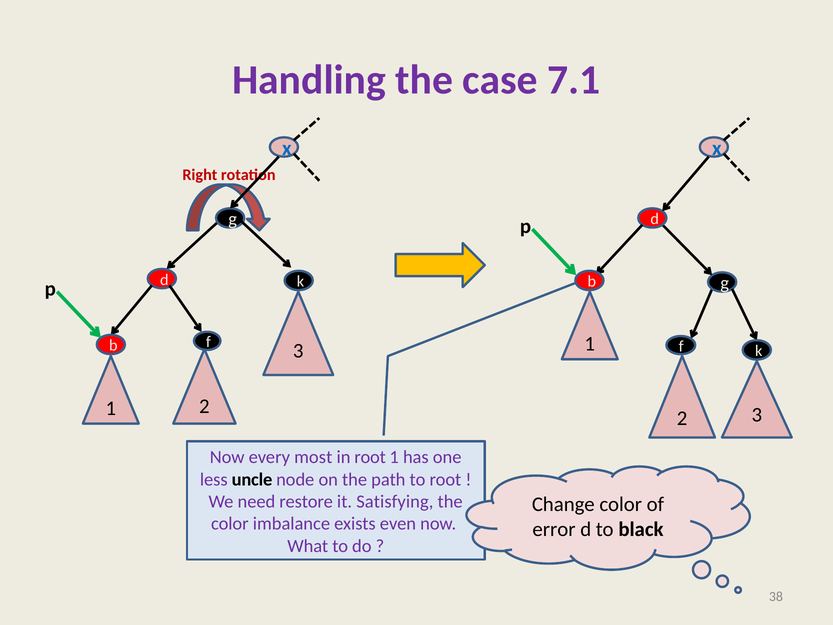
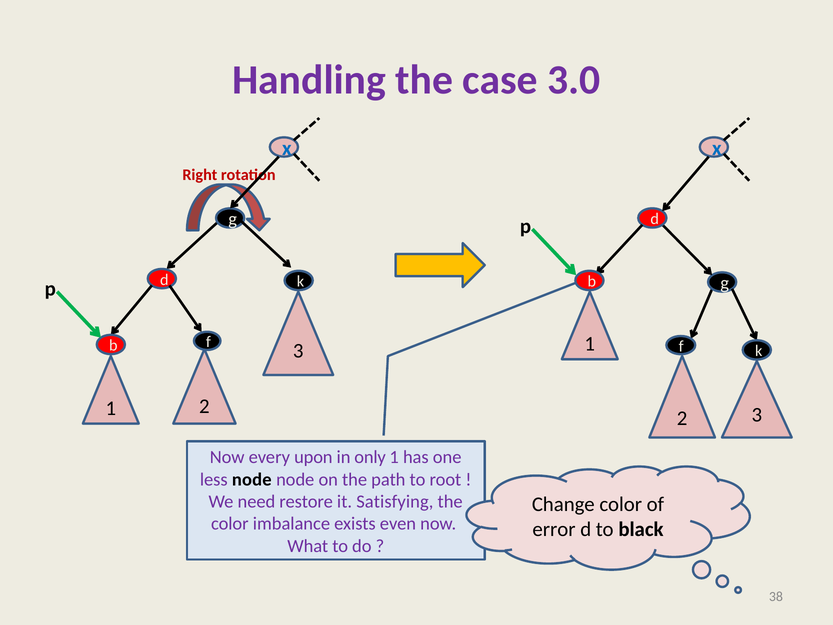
7.1: 7.1 -> 3.0
most: most -> upon
in root: root -> only
less uncle: uncle -> node
